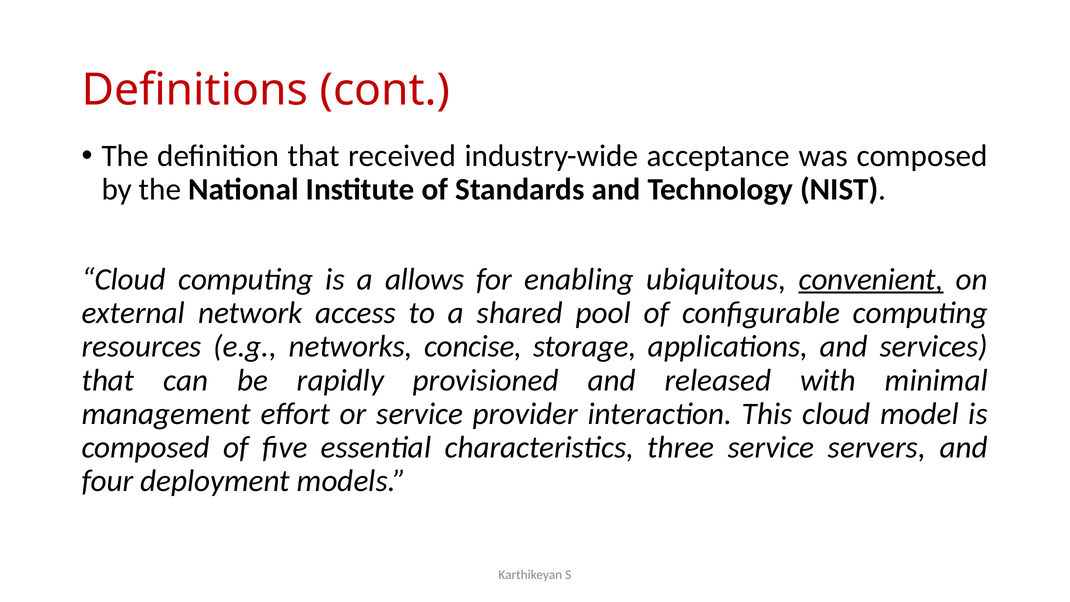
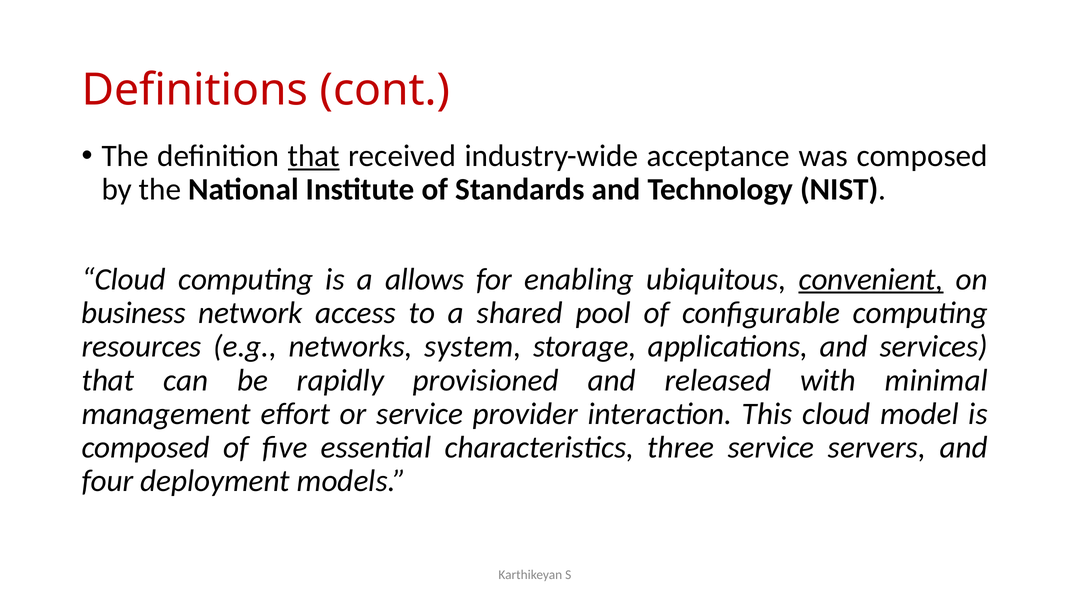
that at (314, 156) underline: none -> present
external: external -> business
concise: concise -> system
